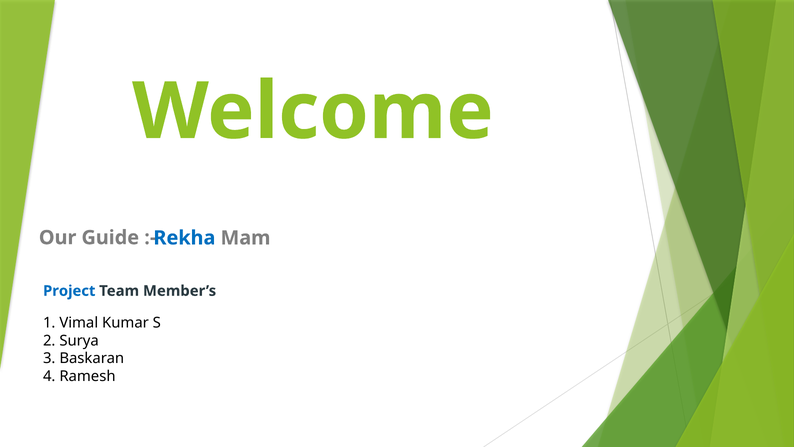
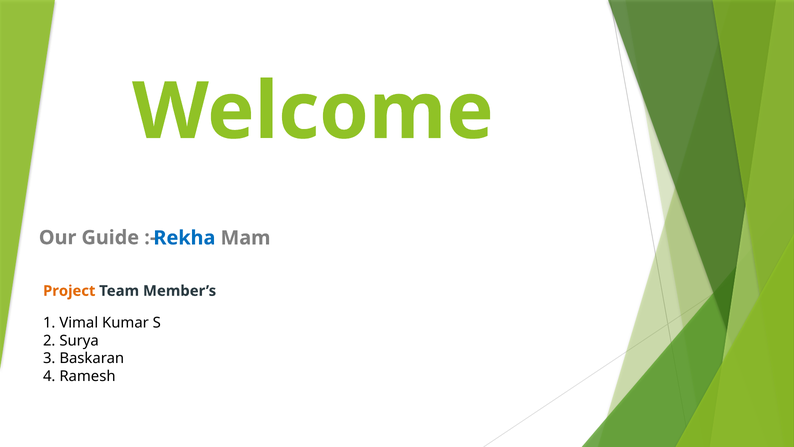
Project colour: blue -> orange
